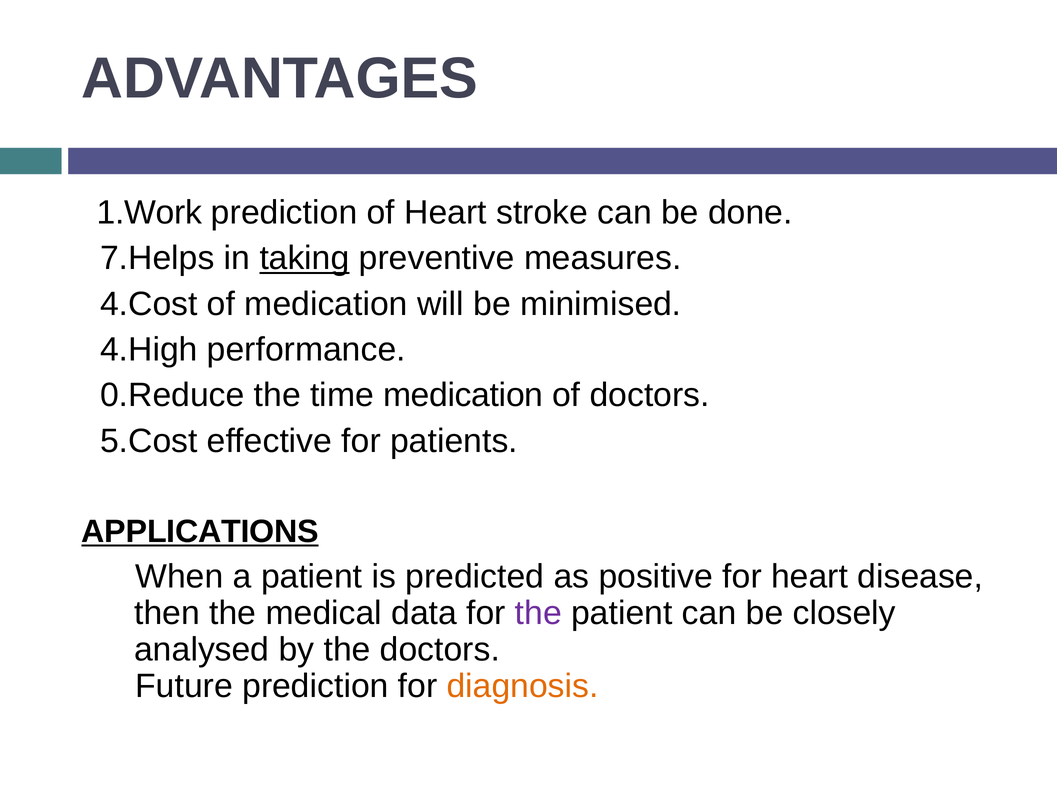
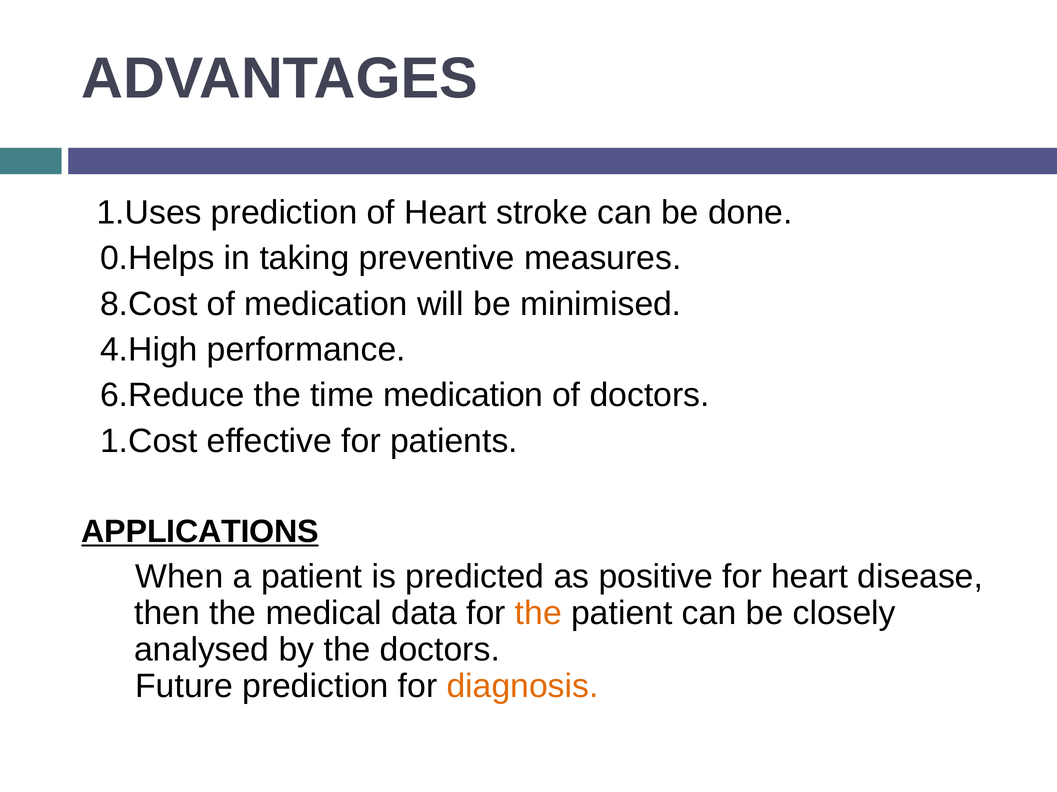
1.Work: 1.Work -> 1.Uses
7.Helps: 7.Helps -> 0.Helps
taking underline: present -> none
4.Cost: 4.Cost -> 8.Cost
0.Reduce: 0.Reduce -> 6.Reduce
5.Cost: 5.Cost -> 1.Cost
the at (538, 614) colour: purple -> orange
